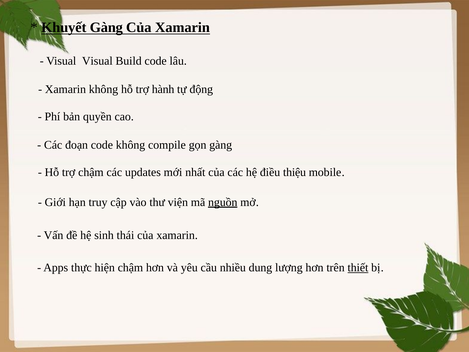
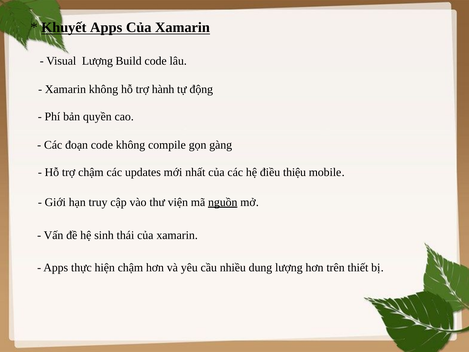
Khuyết Gàng: Gàng -> Apps
Visual Visual: Visual -> Lượng
thiết underline: present -> none
